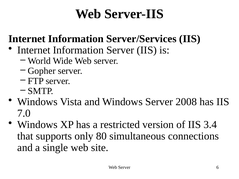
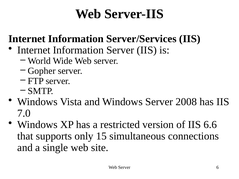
3.4: 3.4 -> 6.6
80: 80 -> 15
